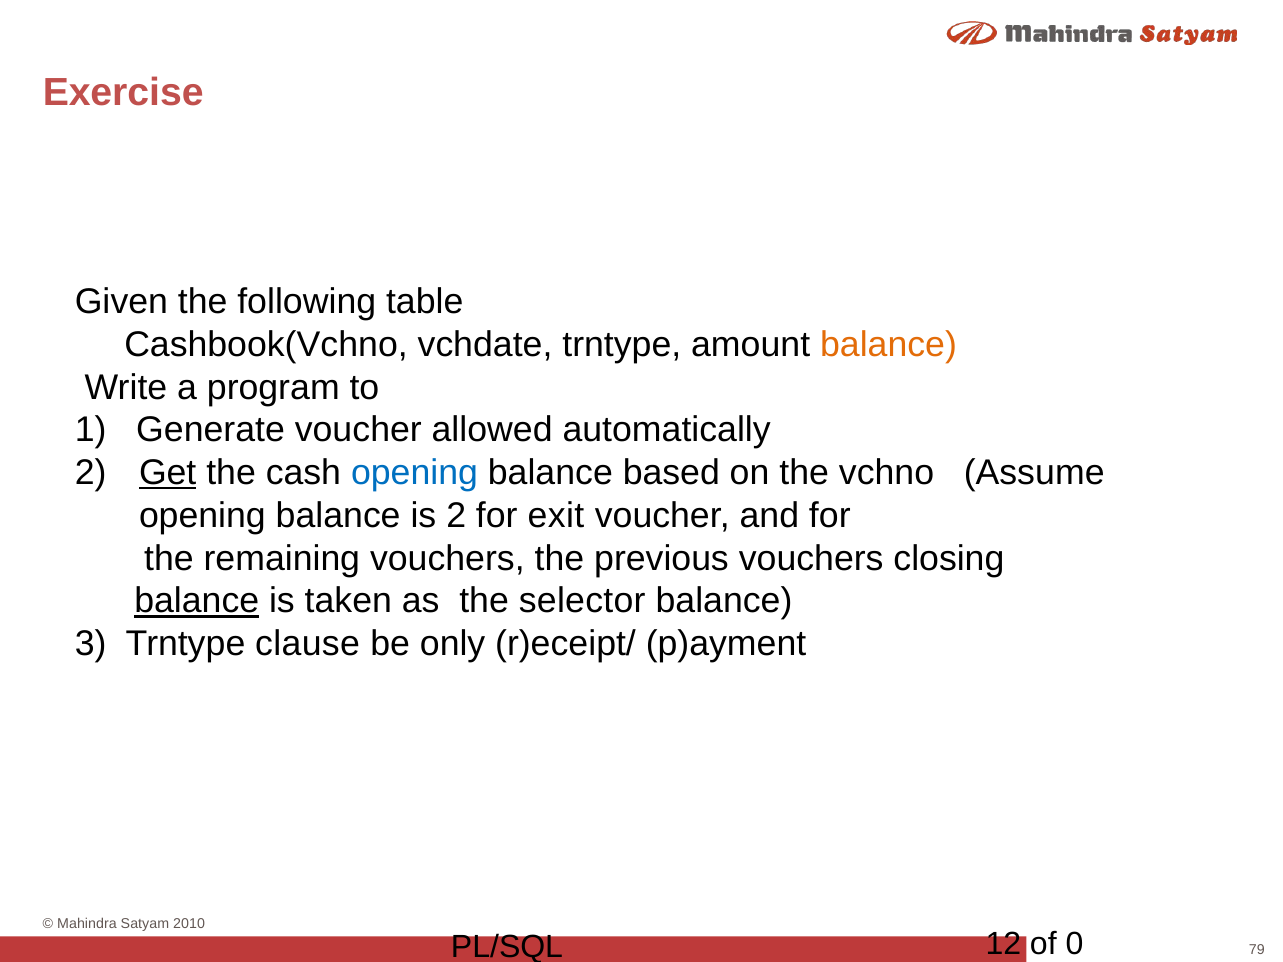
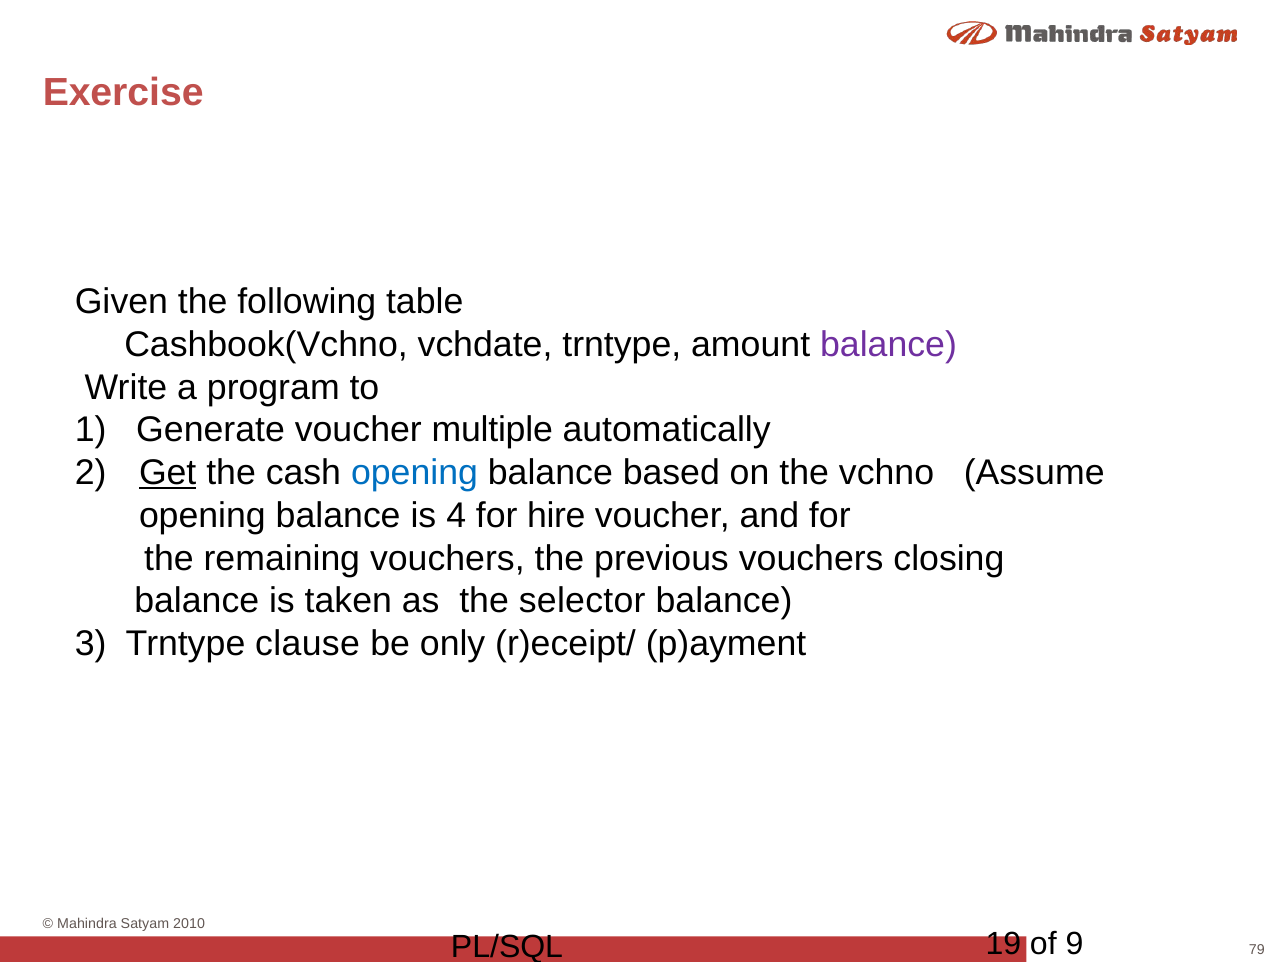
balance at (889, 345) colour: orange -> purple
allowed: allowed -> multiple
is 2: 2 -> 4
exit: exit -> hire
balance at (197, 601) underline: present -> none
12: 12 -> 19
0: 0 -> 9
